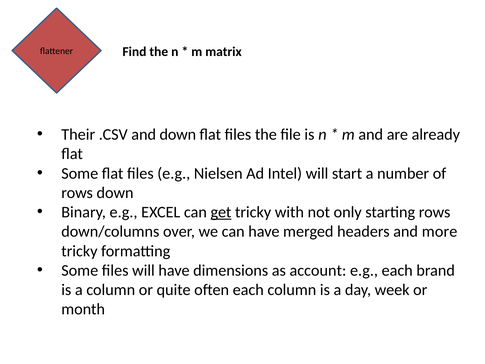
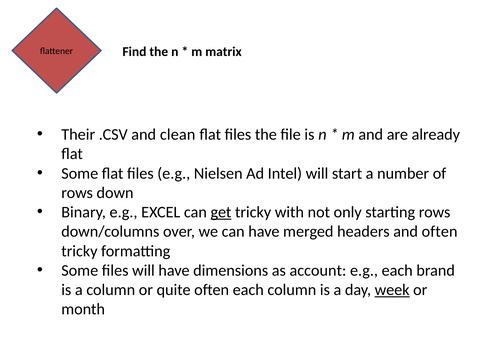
and down: down -> clean
and more: more -> often
week underline: none -> present
